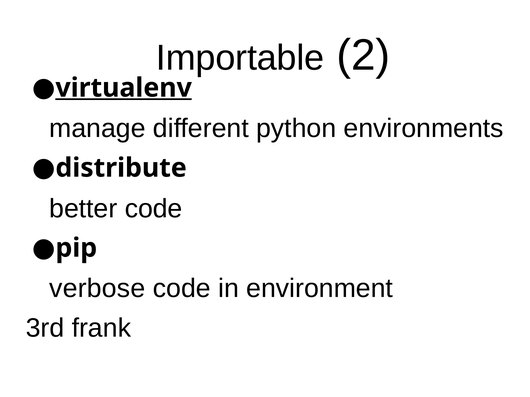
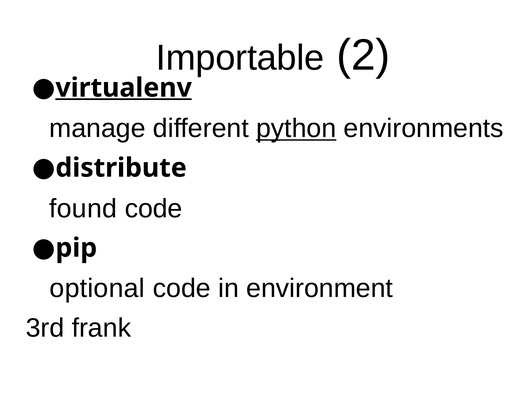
python underline: none -> present
better: better -> found
verbose: verbose -> optional
